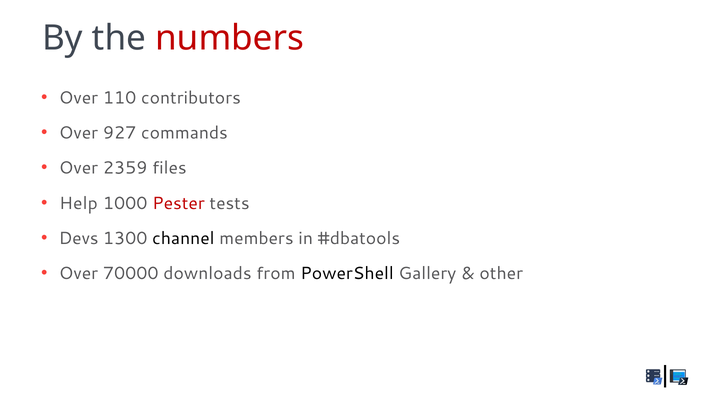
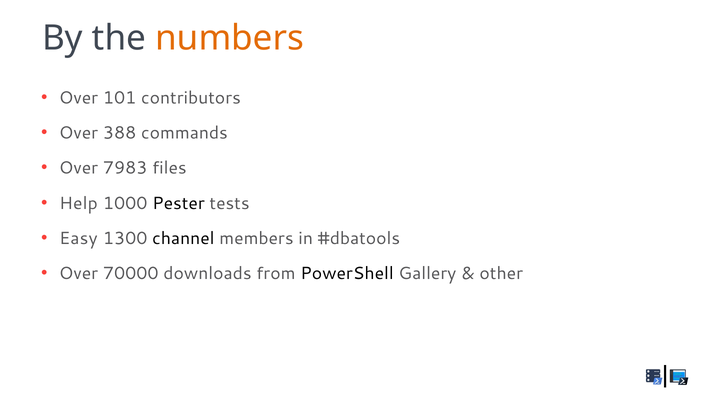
numbers colour: red -> orange
110: 110 -> 101
927: 927 -> 388
2359: 2359 -> 7983
Pester colour: red -> black
Devs: Devs -> Easy
